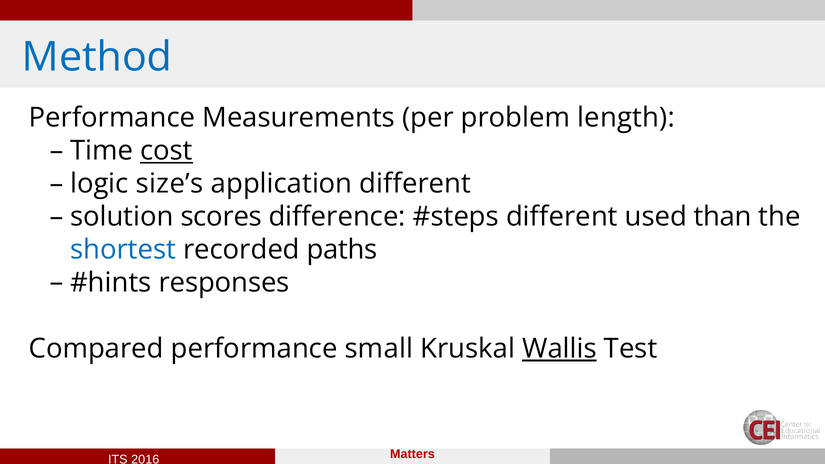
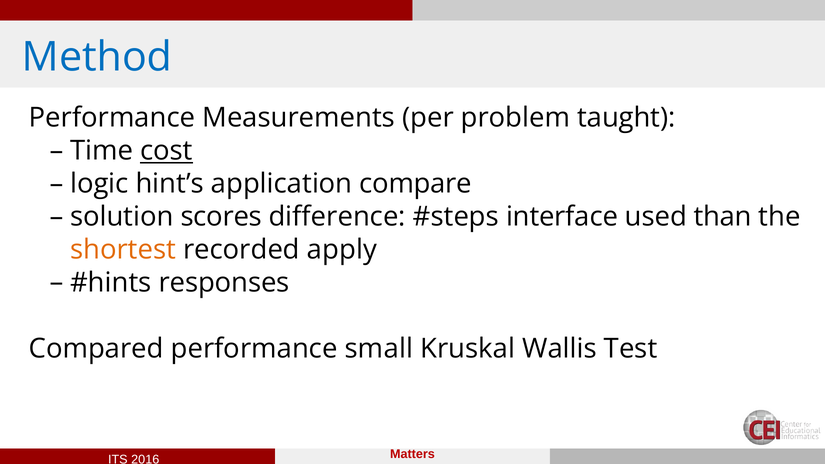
length: length -> taught
size’s: size’s -> hint’s
application different: different -> compare
different at (562, 217): different -> interface
shortest colour: blue -> orange
paths: paths -> apply
Wallis underline: present -> none
